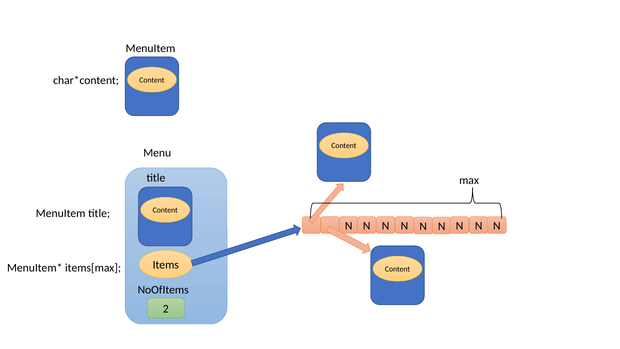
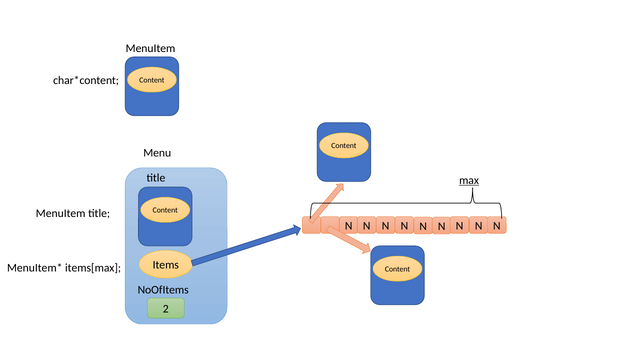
max underline: none -> present
